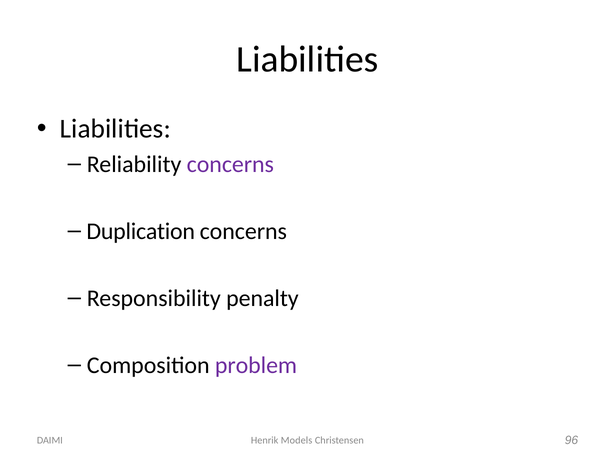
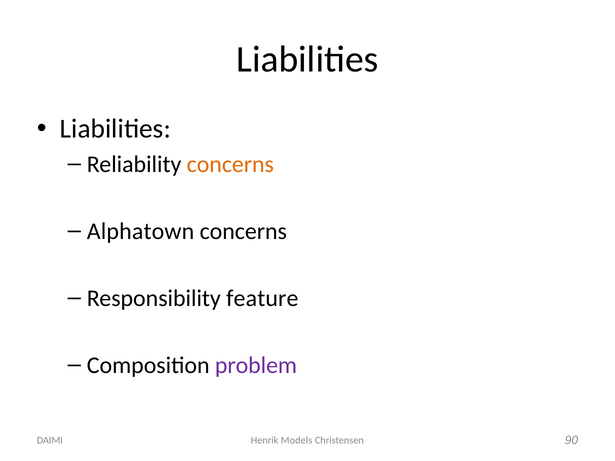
concerns at (230, 164) colour: purple -> orange
Duplication: Duplication -> Alphatown
penalty: penalty -> feature
96: 96 -> 90
